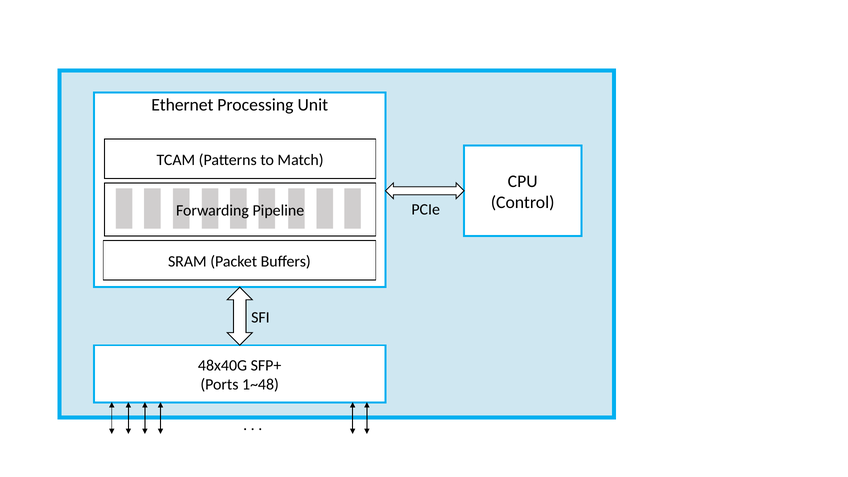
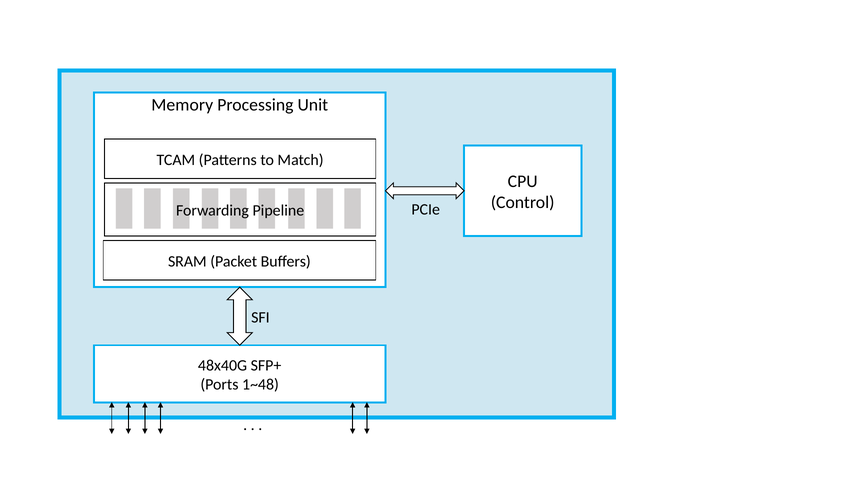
Ethernet: Ethernet -> Memory
